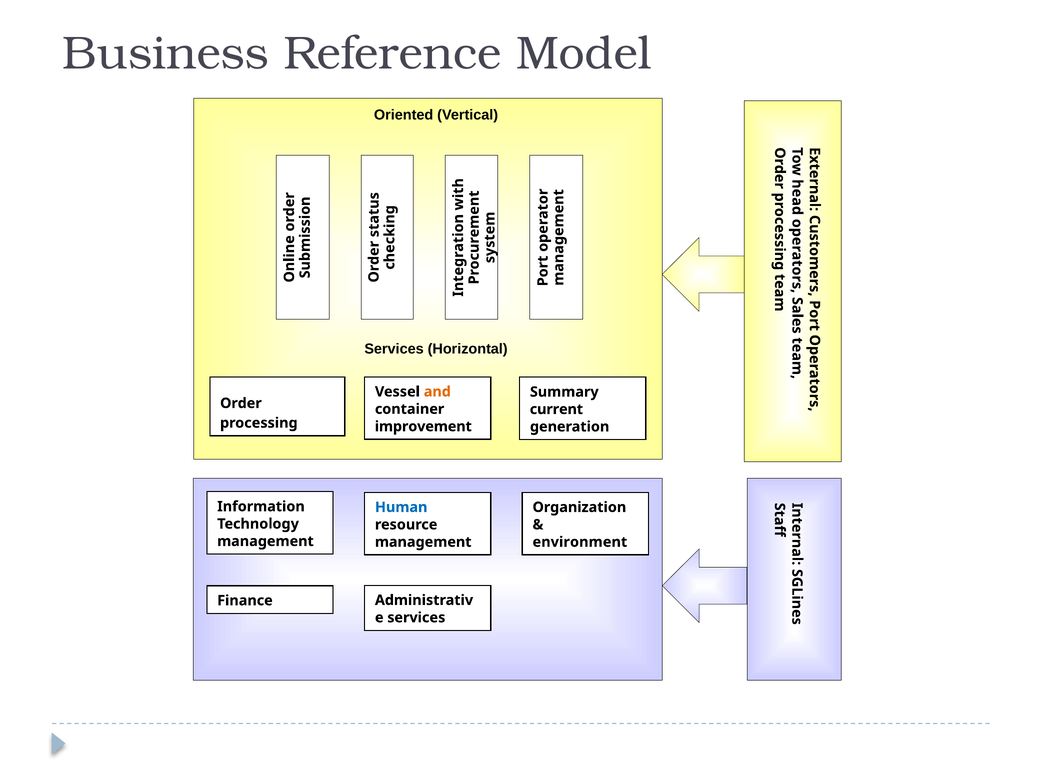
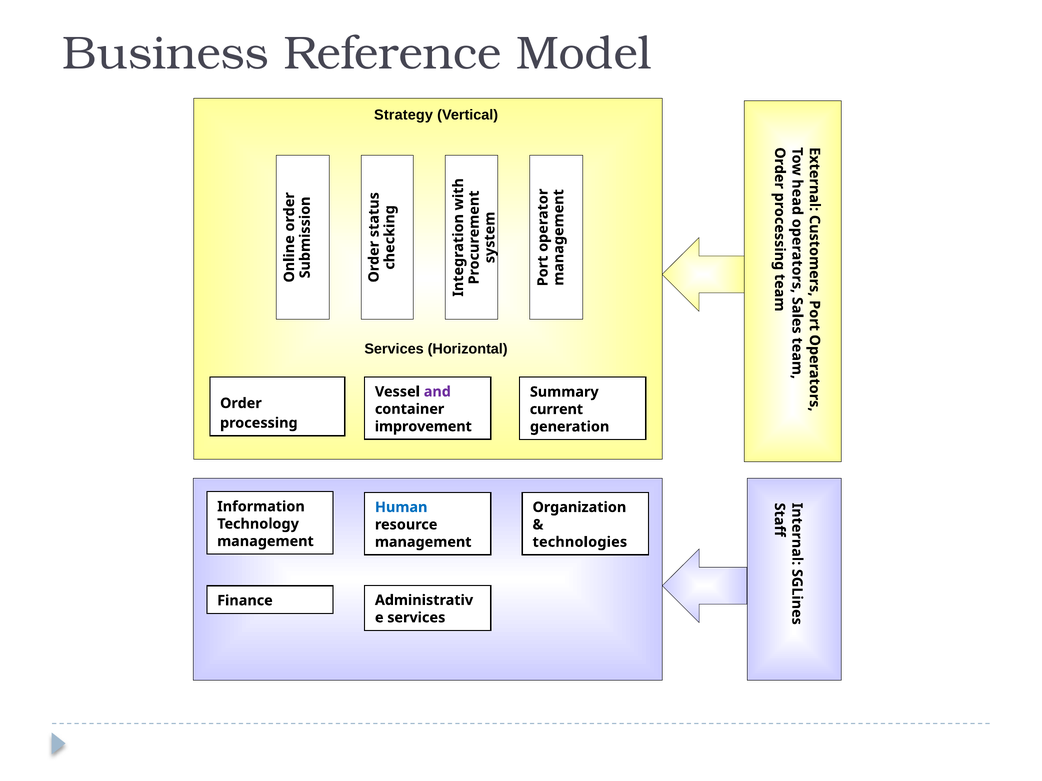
Oriented: Oriented -> Strategy
and colour: orange -> purple
environment: environment -> technologies
